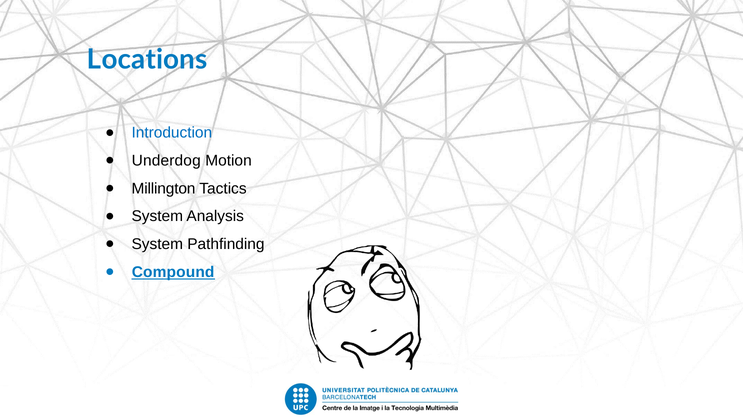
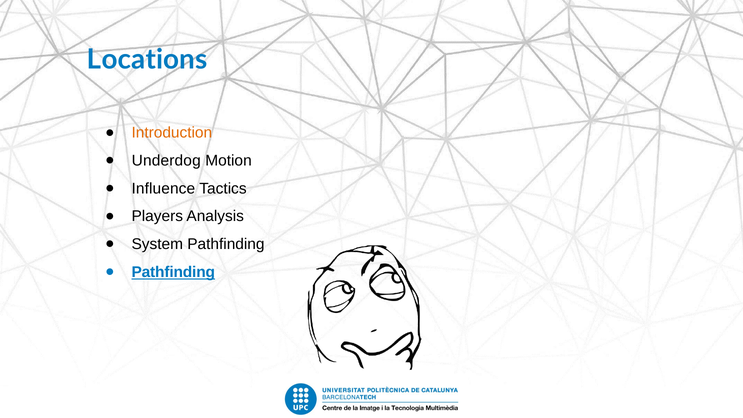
Introduction colour: blue -> orange
Millington: Millington -> Influence
System at (157, 216): System -> Players
Compound at (173, 272): Compound -> Pathfinding
